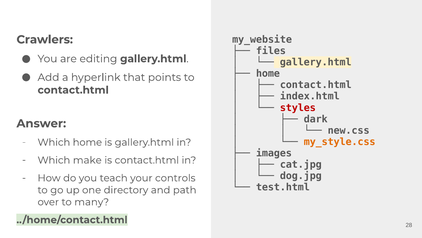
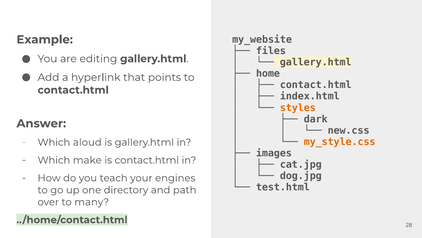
Crawlers: Crawlers -> Example
styles colour: red -> orange
Which home: home -> aloud
controls: controls -> engines
